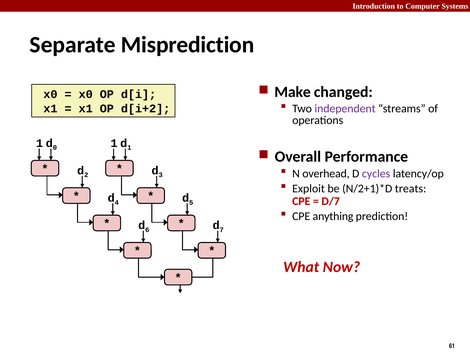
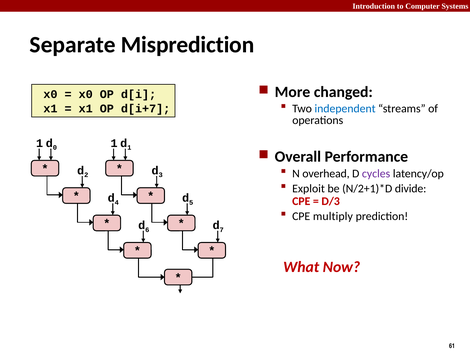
Make: Make -> More
independent colour: purple -> blue
d[i+2: d[i+2 -> d[i+7
treats: treats -> divide
D/7: D/7 -> D/3
anything: anything -> multiply
